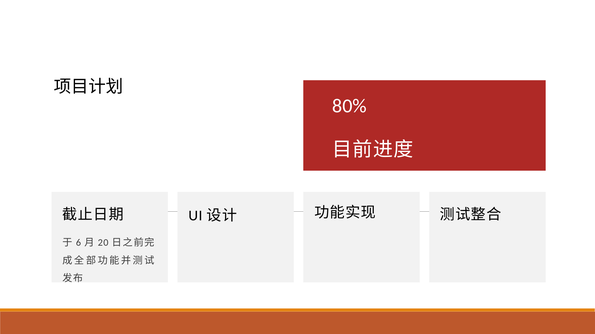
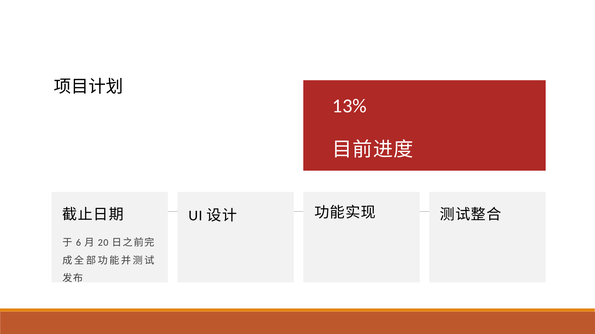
80%: 80% -> 13%
